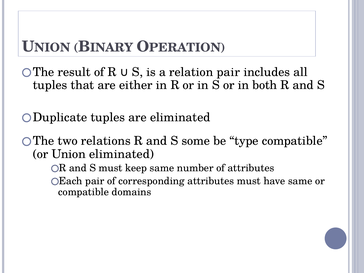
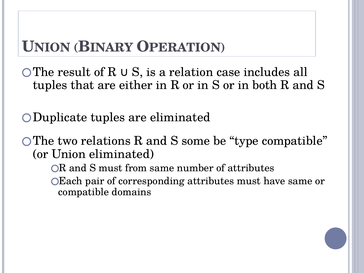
relation pair: pair -> case
keep: keep -> from
